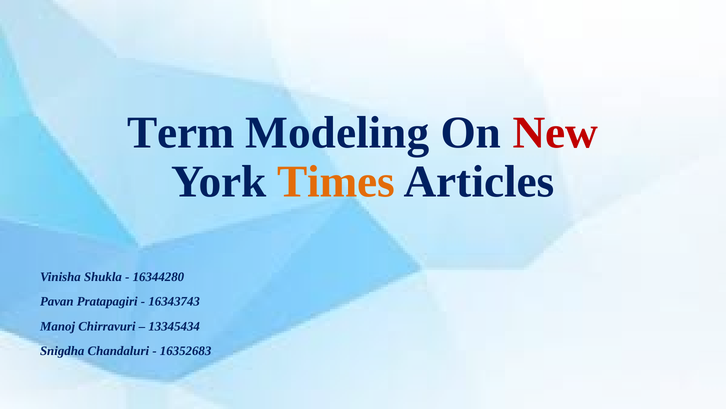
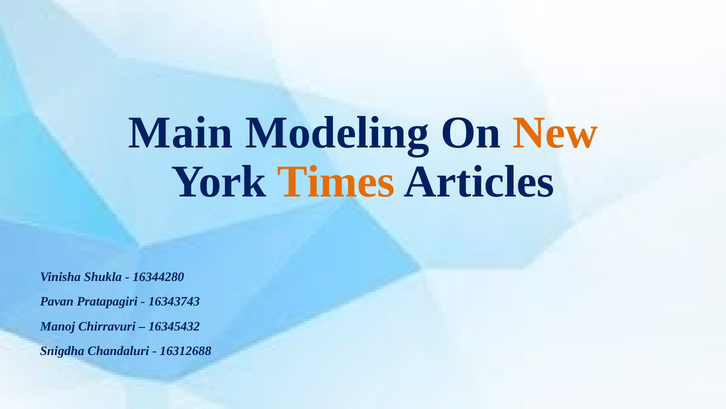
Term: Term -> Main
New colour: red -> orange
13345434: 13345434 -> 16345432
16352683: 16352683 -> 16312688
